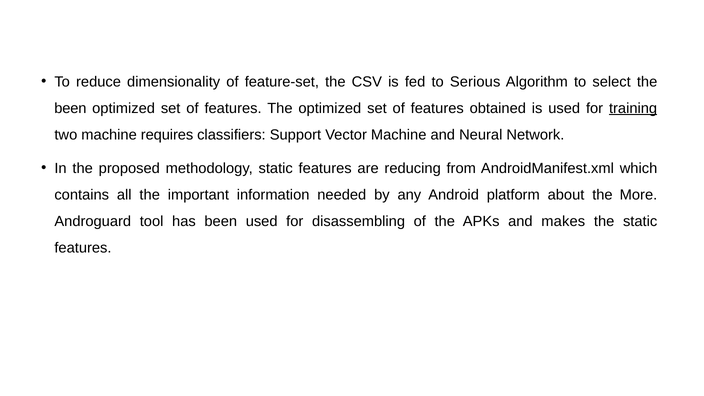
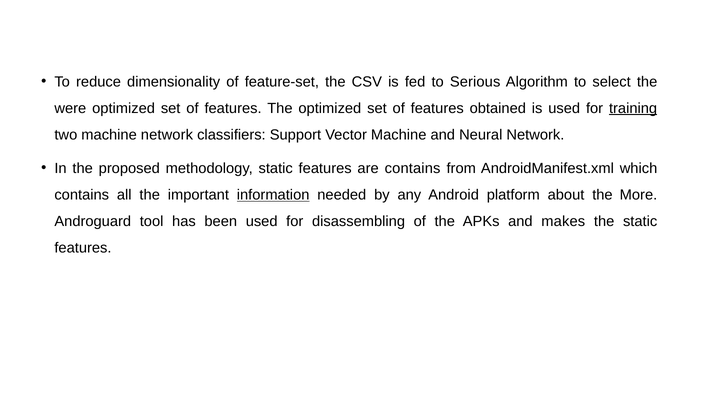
been at (70, 108): been -> were
machine requires: requires -> network
are reducing: reducing -> contains
information underline: none -> present
